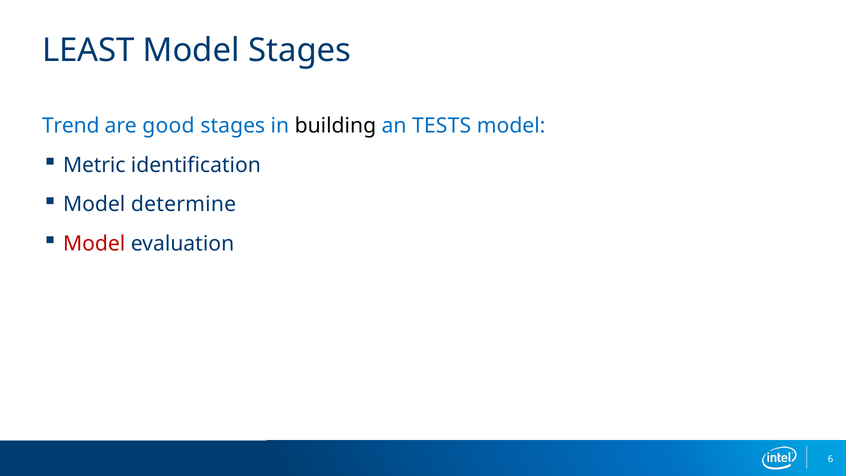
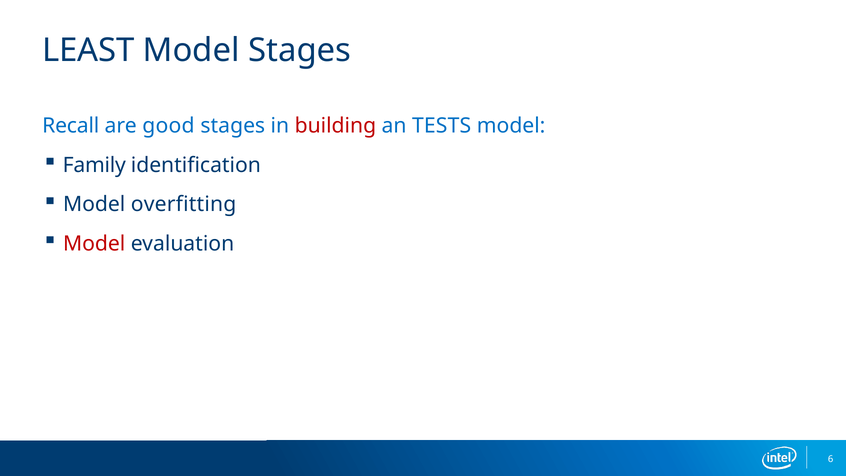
Trend: Trend -> Recall
building colour: black -> red
Metric: Metric -> Family
determine: determine -> overfitting
